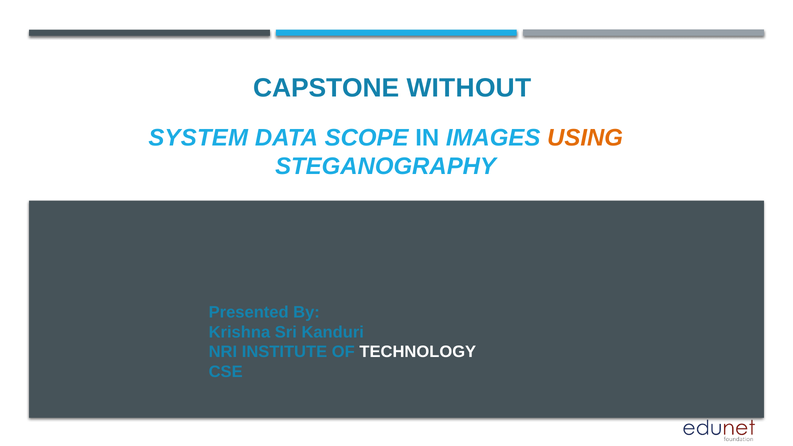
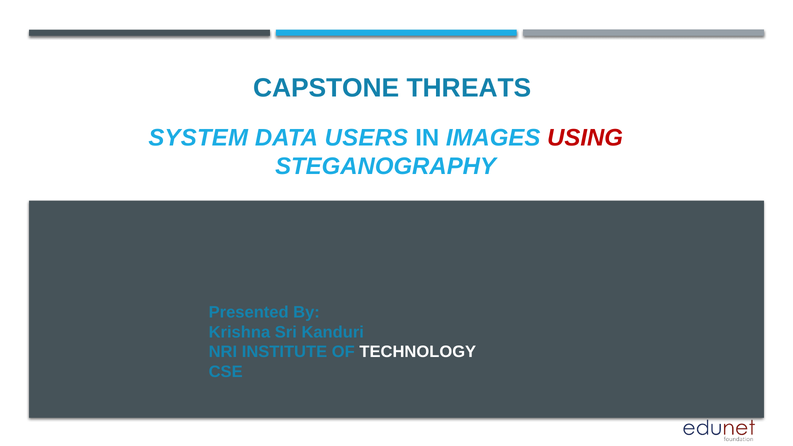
WITHOUT: WITHOUT -> THREATS
SCOPE: SCOPE -> USERS
USING colour: orange -> red
